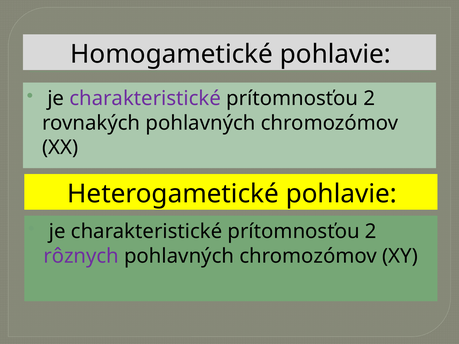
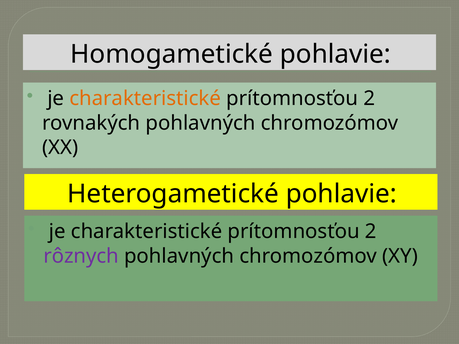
charakteristické at (145, 99) colour: purple -> orange
